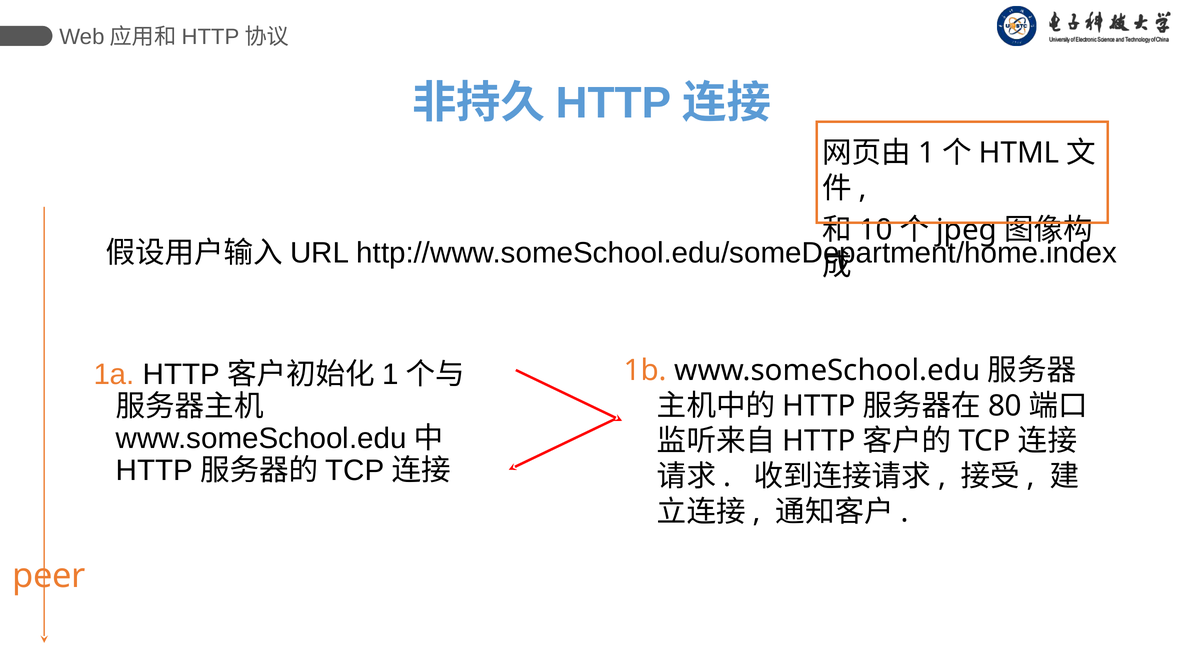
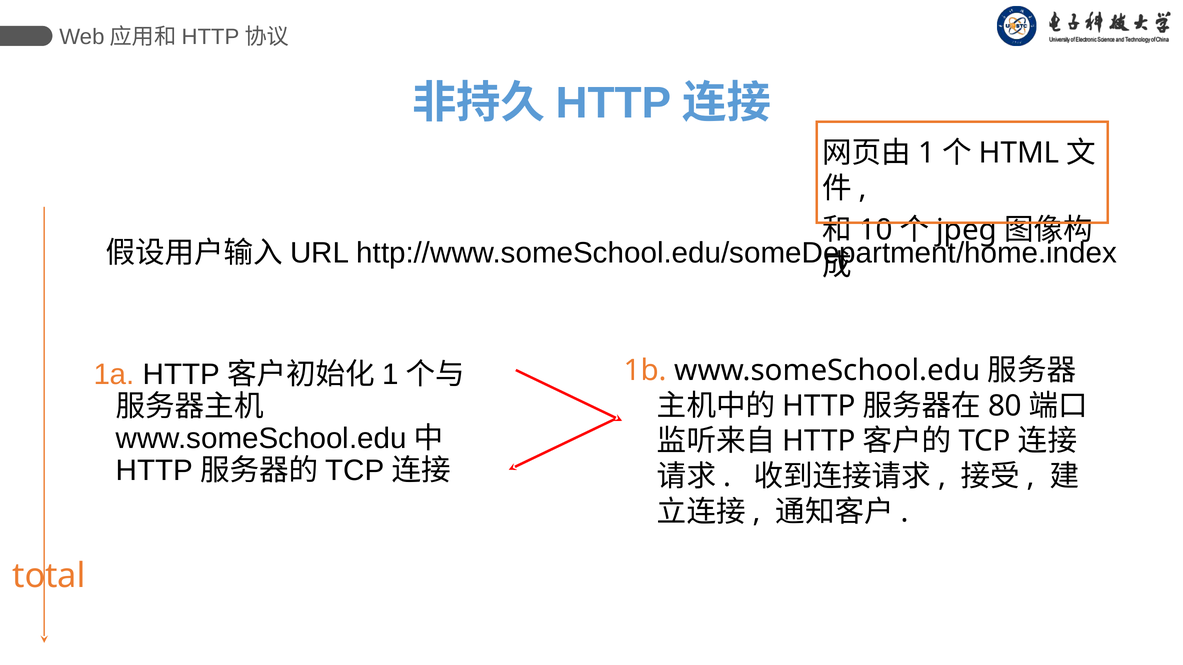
peer: peer -> total
